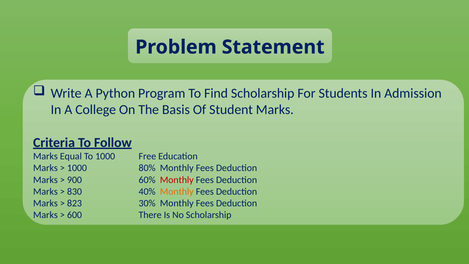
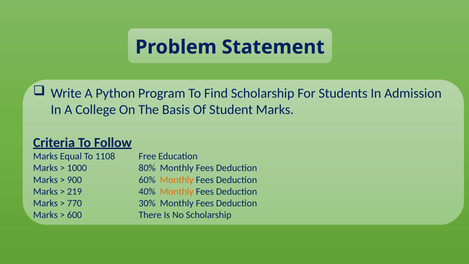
To 1000: 1000 -> 1108
Monthly at (177, 180) colour: red -> orange
830: 830 -> 219
823: 823 -> 770
